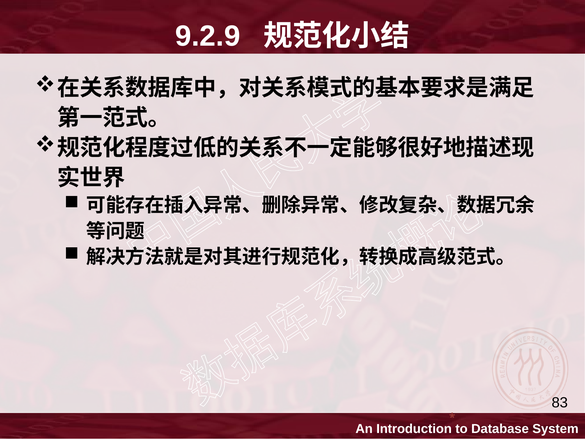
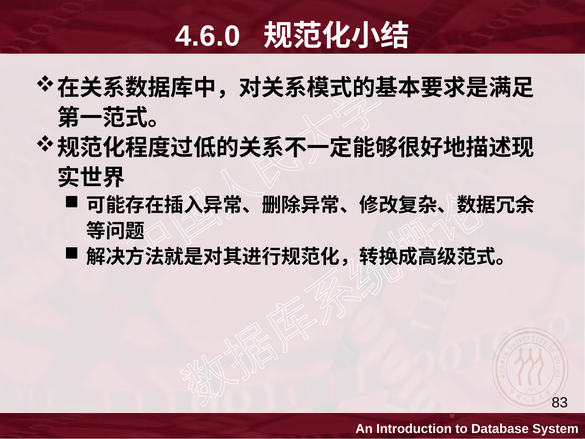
9.2.9: 9.2.9 -> 4.6.0
